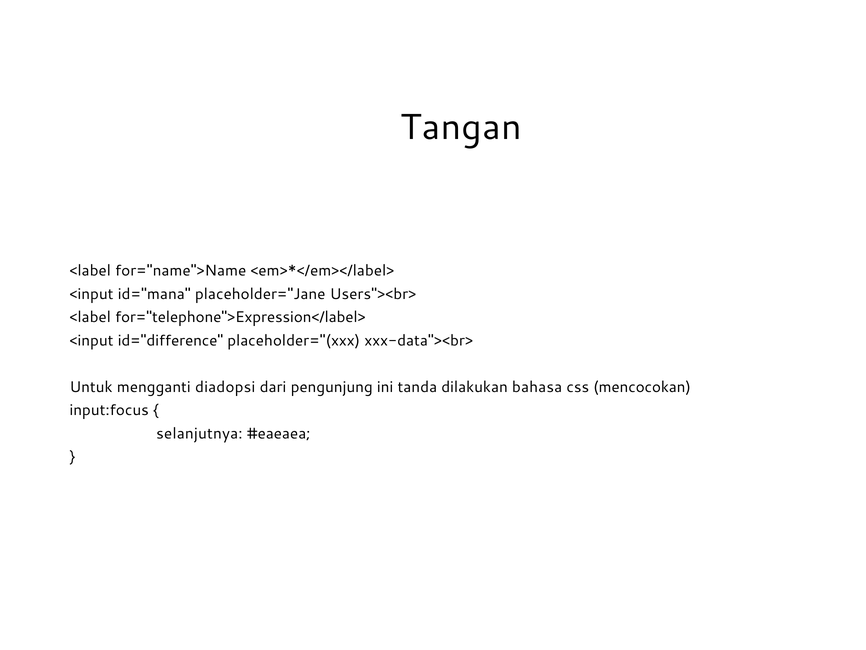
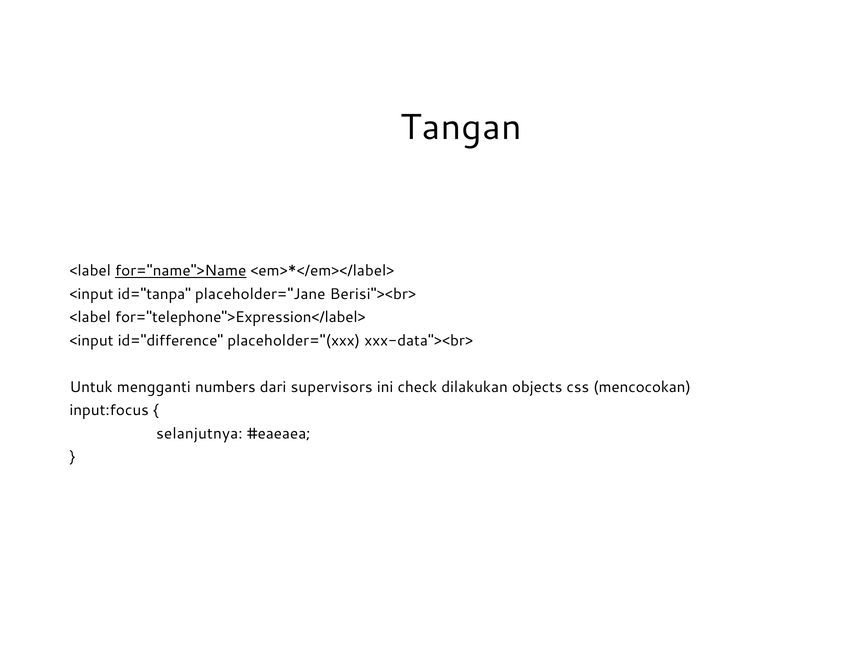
for="name">Name underline: none -> present
id="mana: id="mana -> id="tanpa
Users"><br>: Users"><br> -> Berisi"><br>
diadopsi: diadopsi -> numbers
pengunjung: pengunjung -> supervisors
tanda: tanda -> check
bahasa: bahasa -> objects
